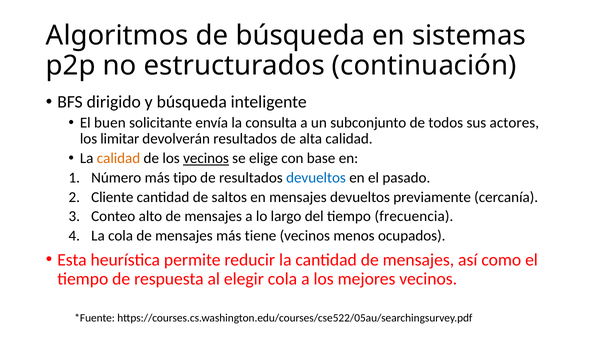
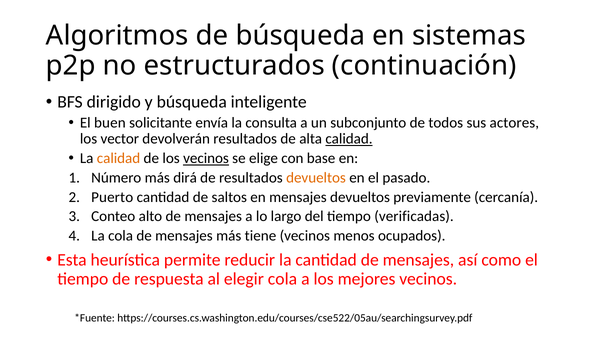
limitar: limitar -> vector
calidad at (349, 139) underline: none -> present
tipo: tipo -> dirá
devueltos at (316, 178) colour: blue -> orange
Cliente: Cliente -> Puerto
frecuencia: frecuencia -> verificadas
